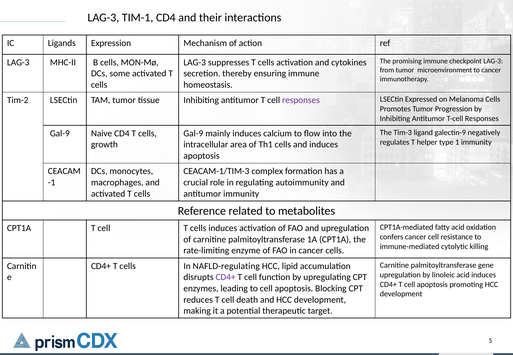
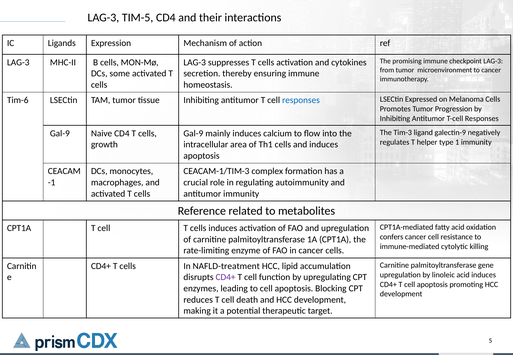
TIM-1: TIM-1 -> TIM-5
Tim-2: Tim-2 -> Tim-6
responses at (301, 100) colour: purple -> blue
NAFLD-regulating: NAFLD-regulating -> NAFLD-treatment
